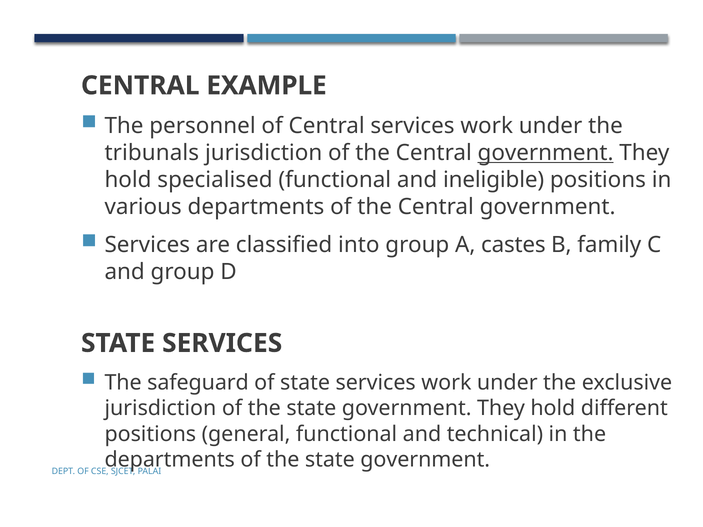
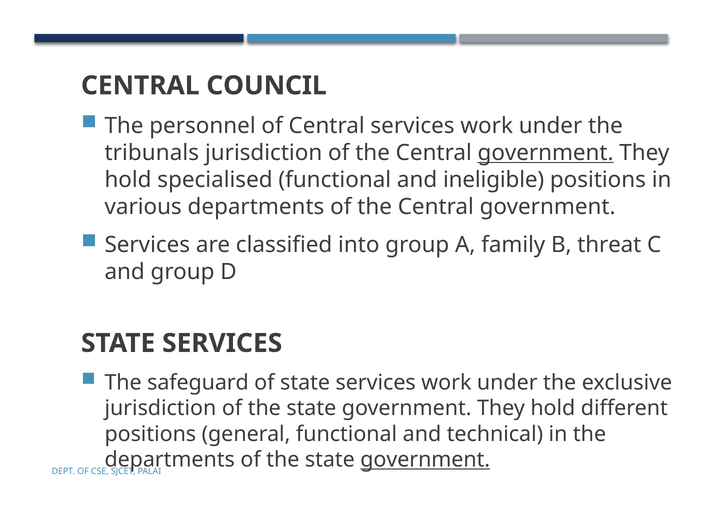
EXAMPLE: EXAMPLE -> COUNCIL
castes: castes -> family
family: family -> threat
government at (425, 460) underline: none -> present
